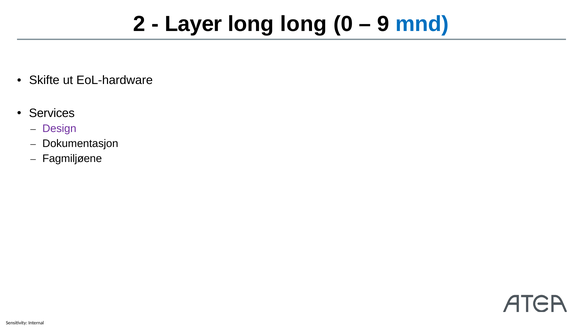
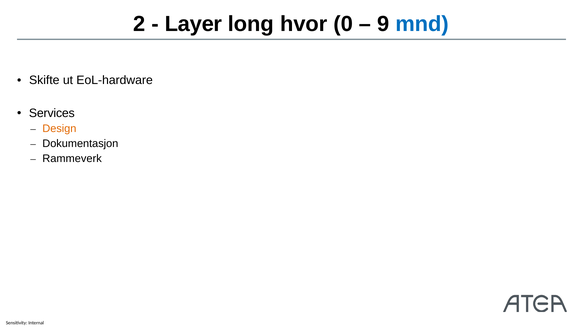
long long: long -> hvor
Design colour: purple -> orange
Fagmiljøene: Fagmiljøene -> Rammeverk
